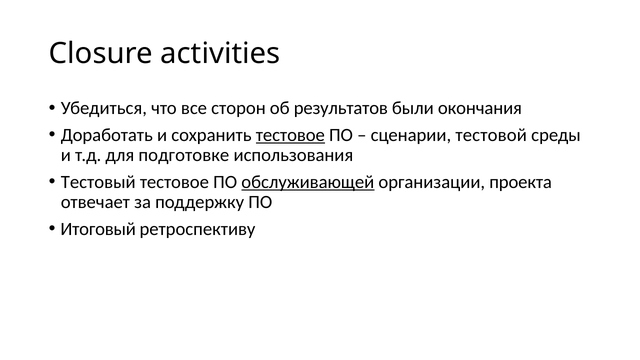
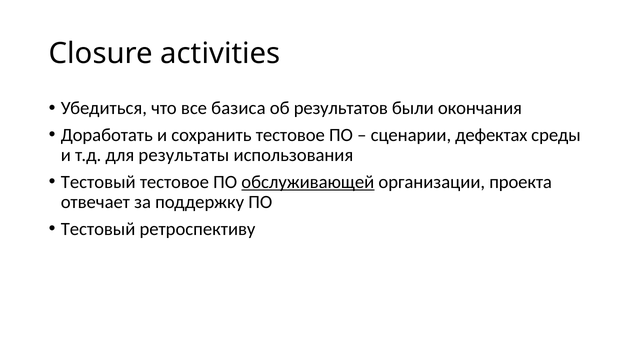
сторон: сторон -> базиса
тестовое at (290, 135) underline: present -> none
тестовой: тестовой -> дефектах
подготовке: подготовке -> результаты
Итоговый at (98, 229): Итоговый -> Тестовый
